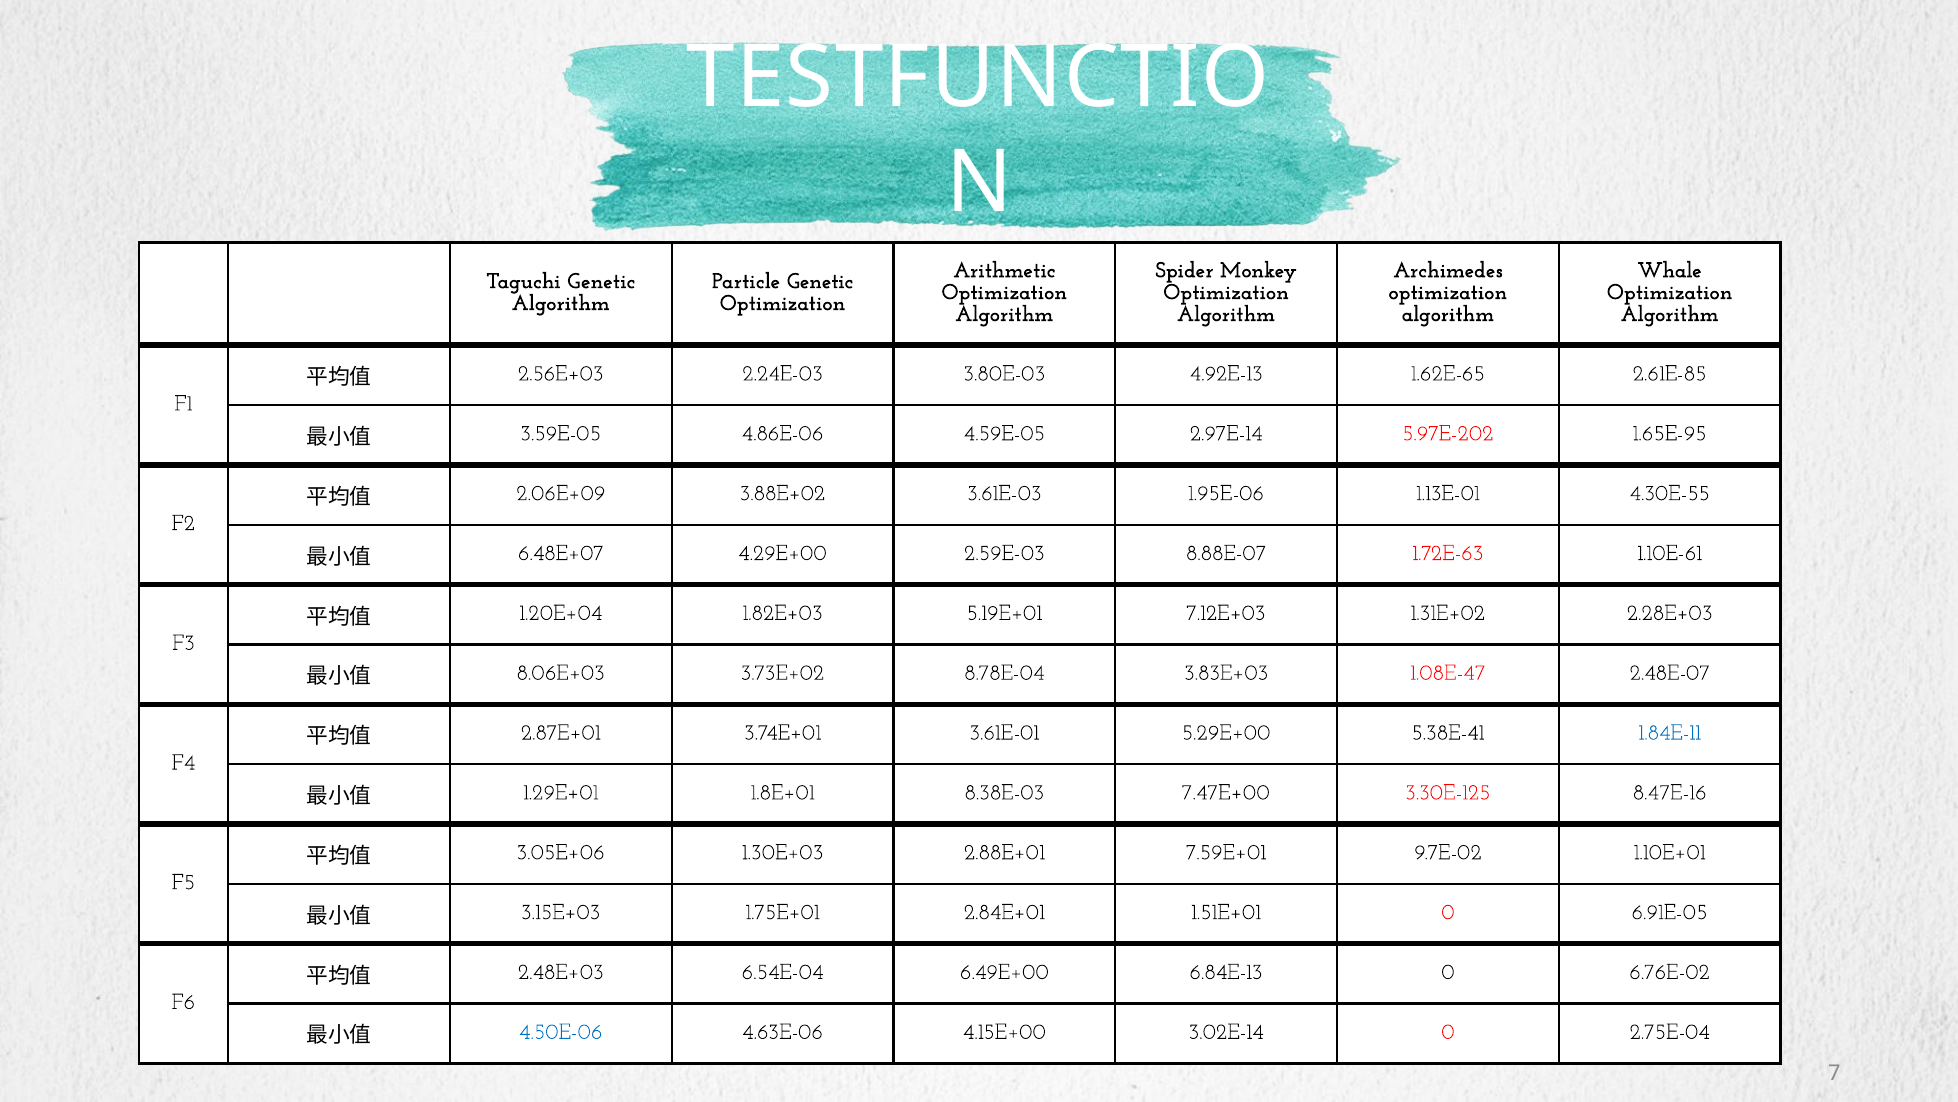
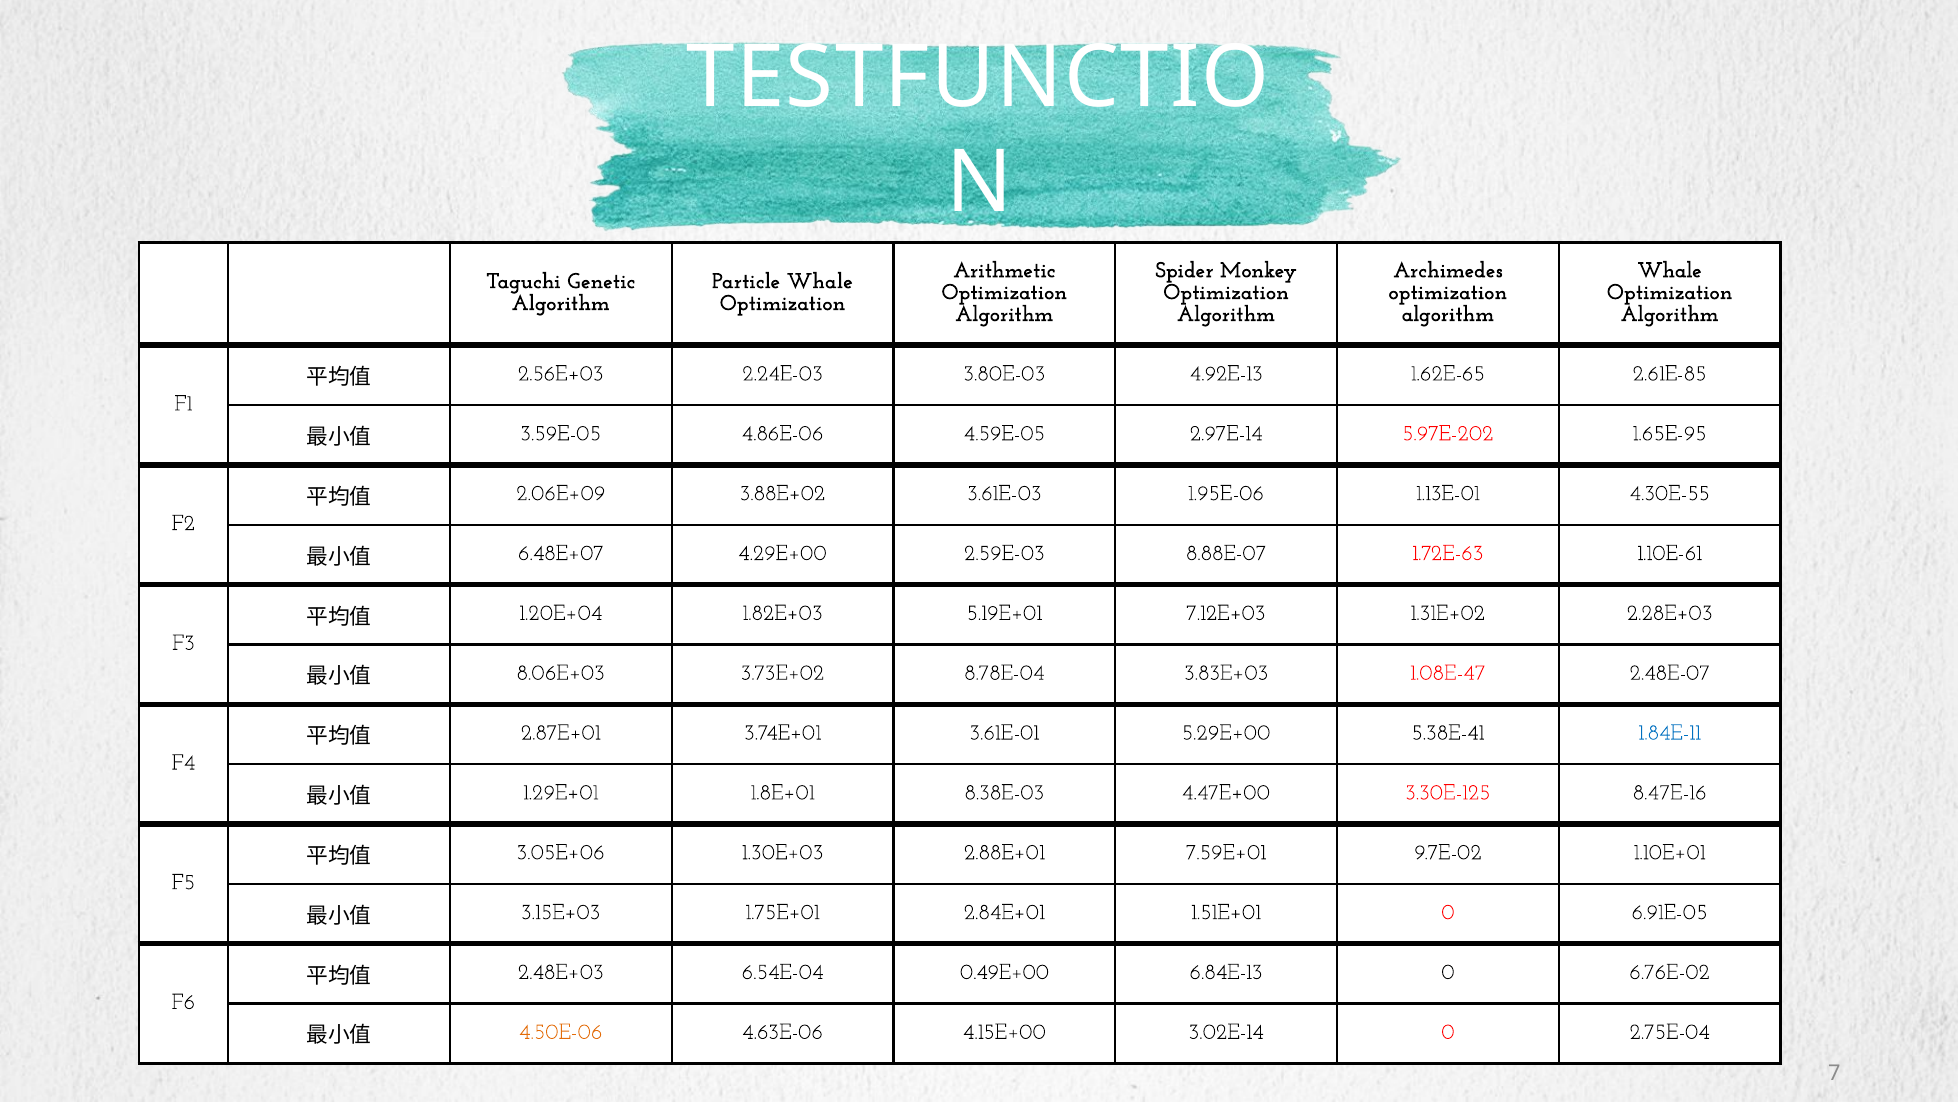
Particle Genetic: Genetic -> Whale
7.47E+00: 7.47E+00 -> 4.47E+00
6.49E+00: 6.49E+00 -> 0.49E+00
4.50E-06 colour: blue -> orange
